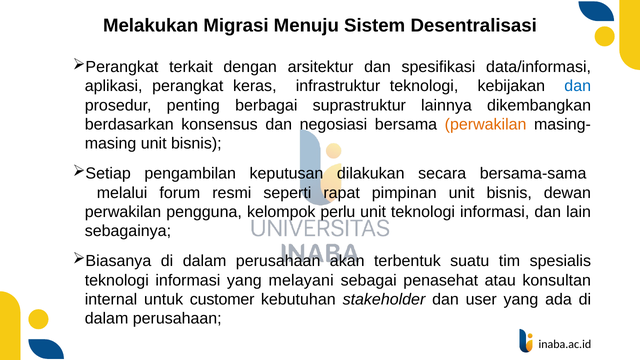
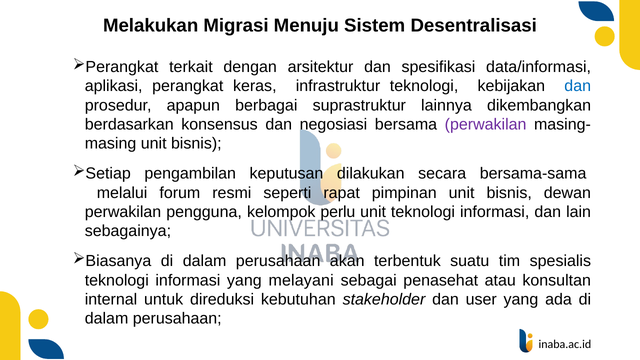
penting: penting -> apapun
perwakilan at (486, 124) colour: orange -> purple
customer: customer -> direduksi
